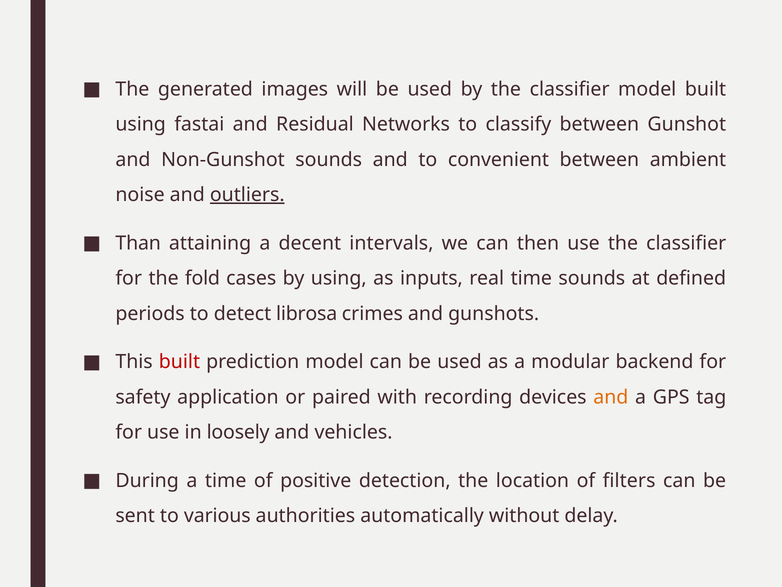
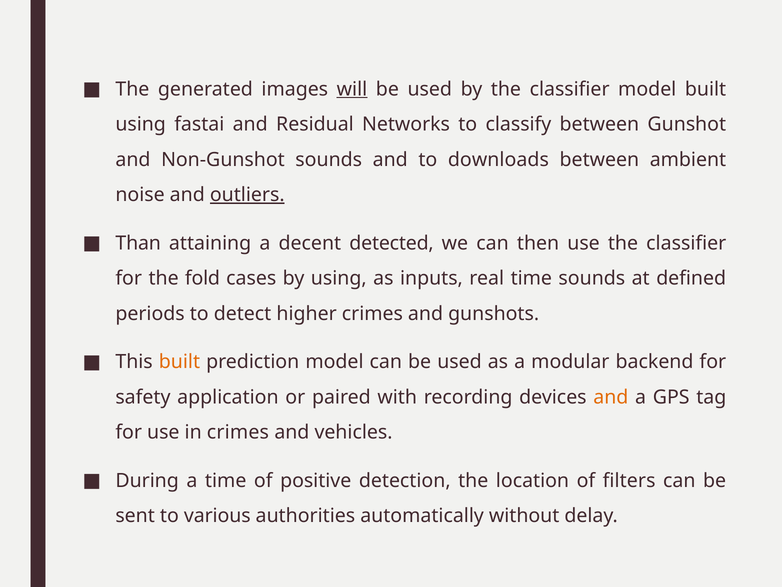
will underline: none -> present
convenient: convenient -> downloads
intervals: intervals -> detected
librosa: librosa -> higher
built at (179, 362) colour: red -> orange
in loosely: loosely -> crimes
